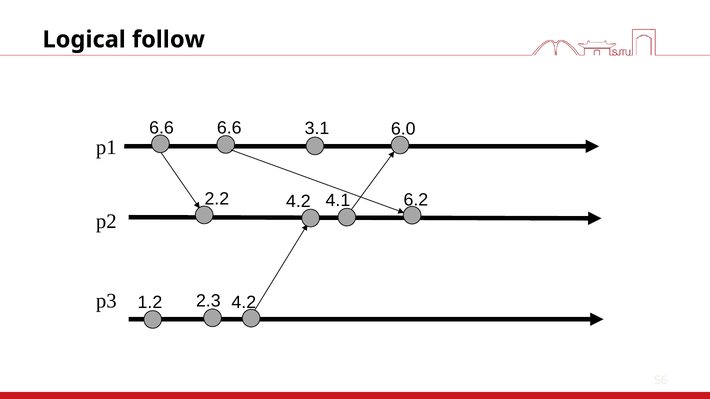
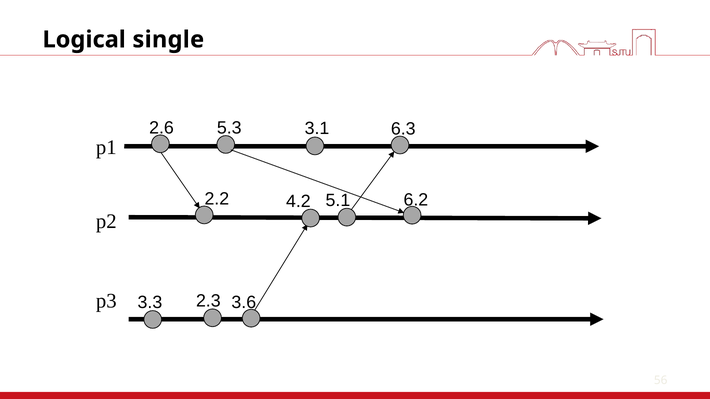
follow: follow -> single
6.6 at (161, 128): 6.6 -> 2.6
6.6 at (229, 128): 6.6 -> 5.3
6.0: 6.0 -> 6.3
4.1: 4.1 -> 5.1
1.2: 1.2 -> 3.3
2.3 4.2: 4.2 -> 3.6
